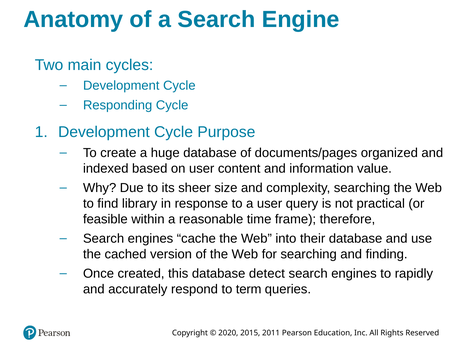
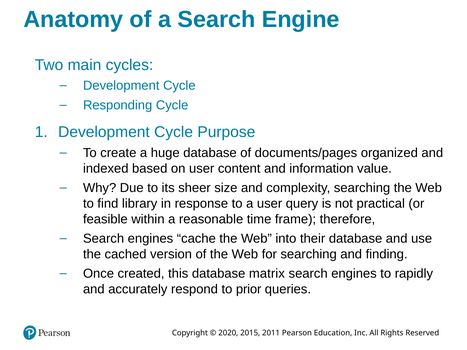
detect: detect -> matrix
term: term -> prior
